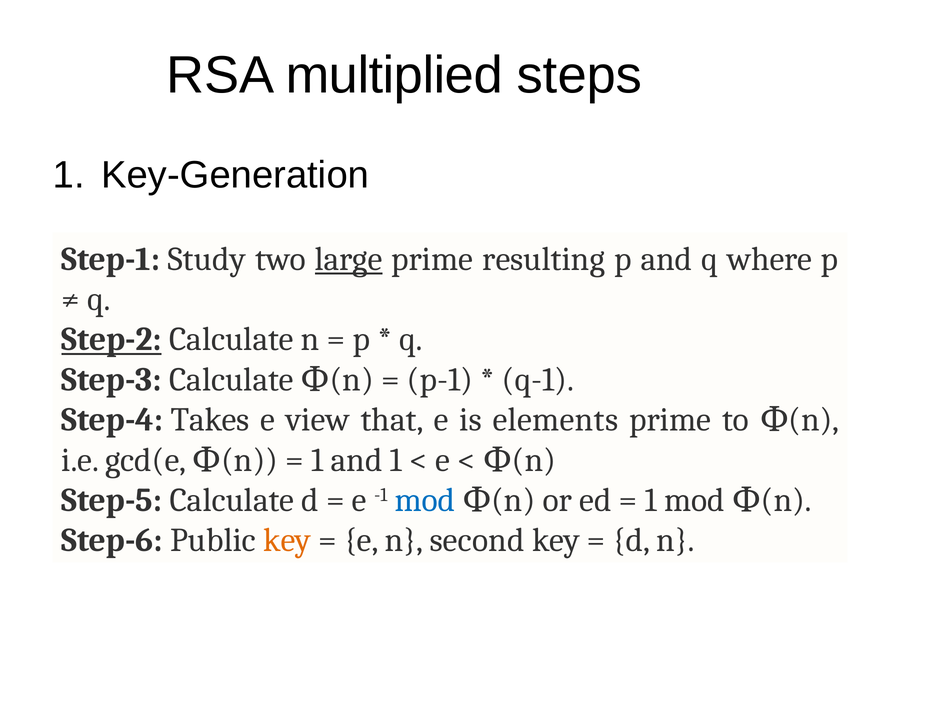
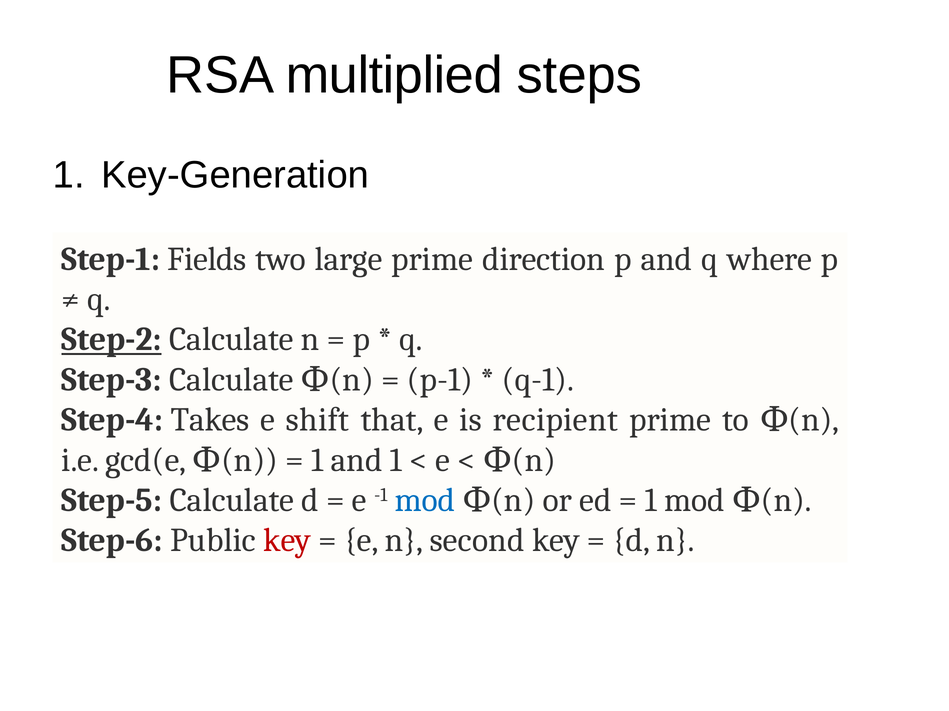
Study: Study -> Fields
large underline: present -> none
resulting: resulting -> direction
view: view -> shift
elements: elements -> recipient
key at (287, 540) colour: orange -> red
